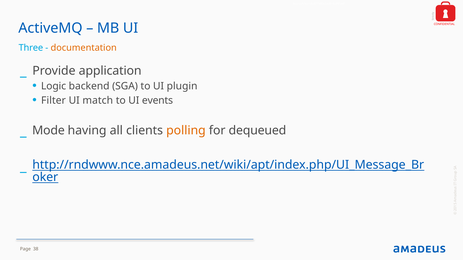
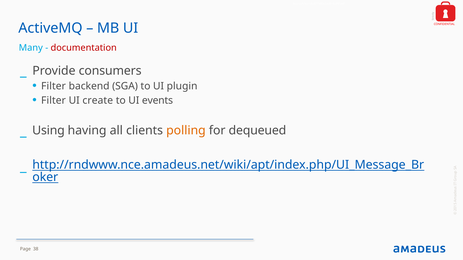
Three: Three -> Many
documentation colour: orange -> red
application: application -> consumers
Logic at (54, 86): Logic -> Filter
match: match -> create
Mode: Mode -> Using
